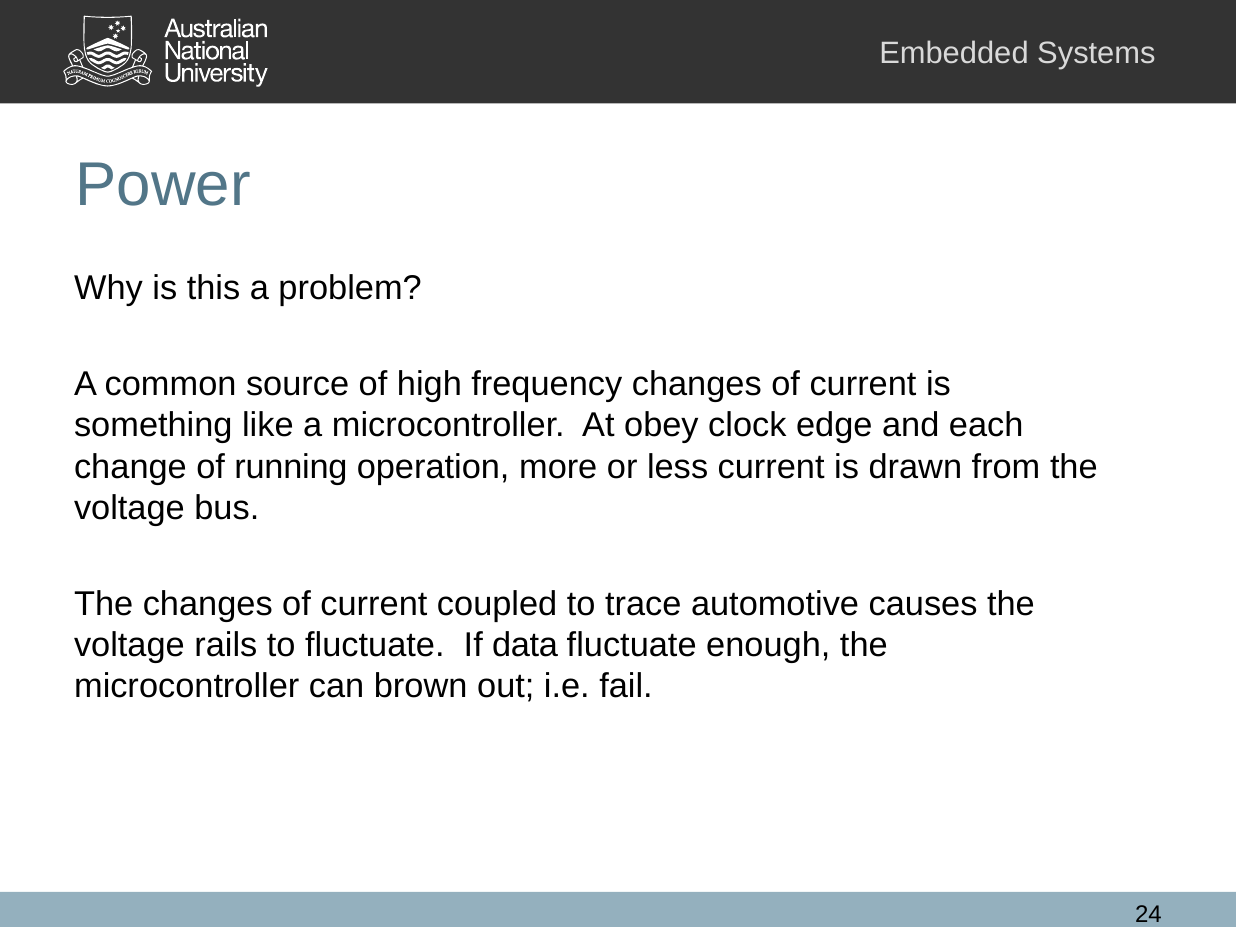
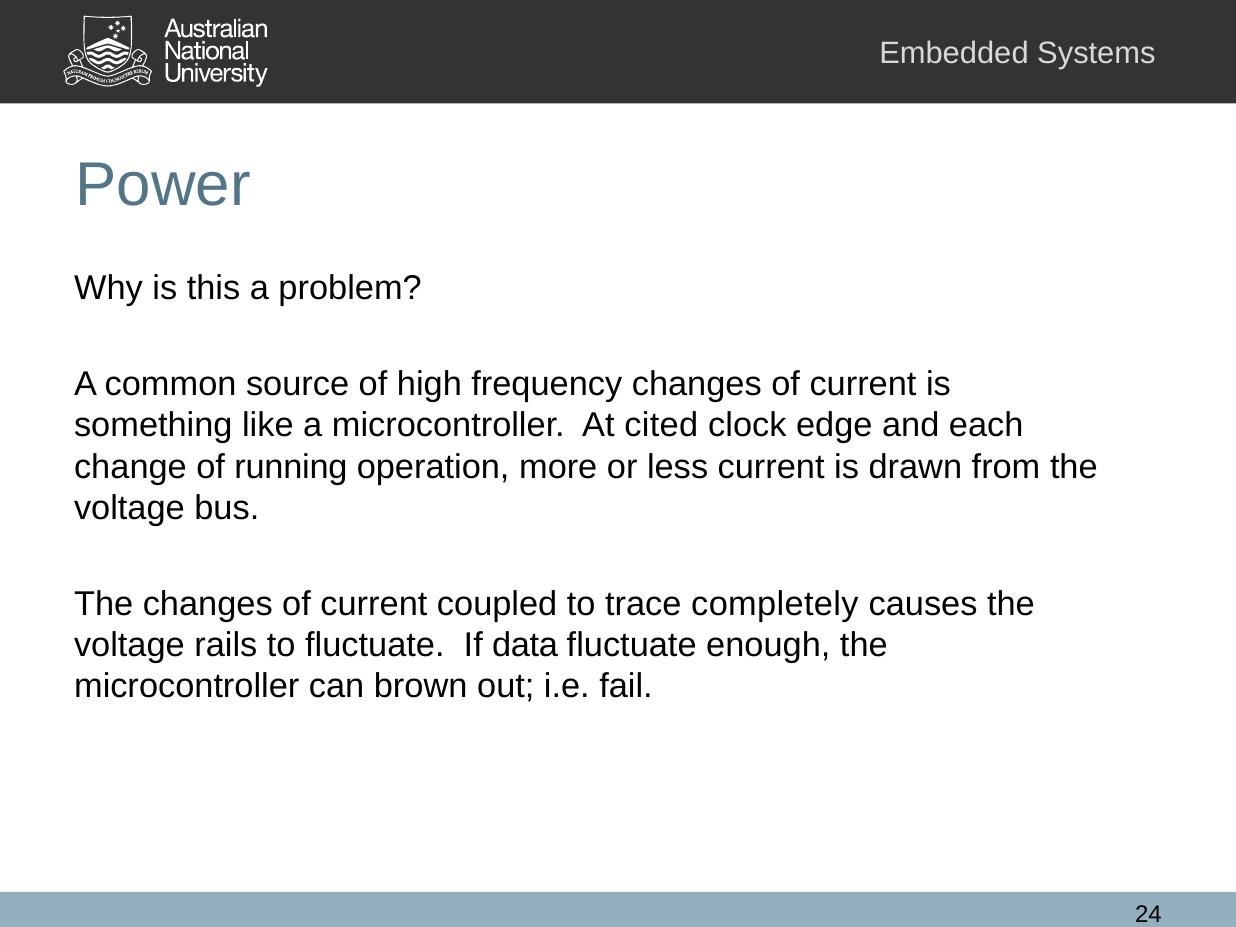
obey: obey -> cited
automotive: automotive -> completely
